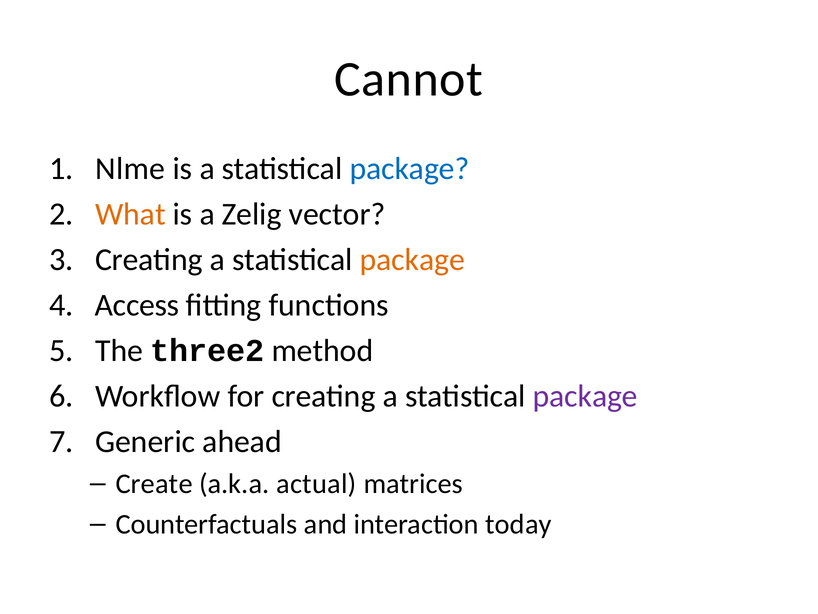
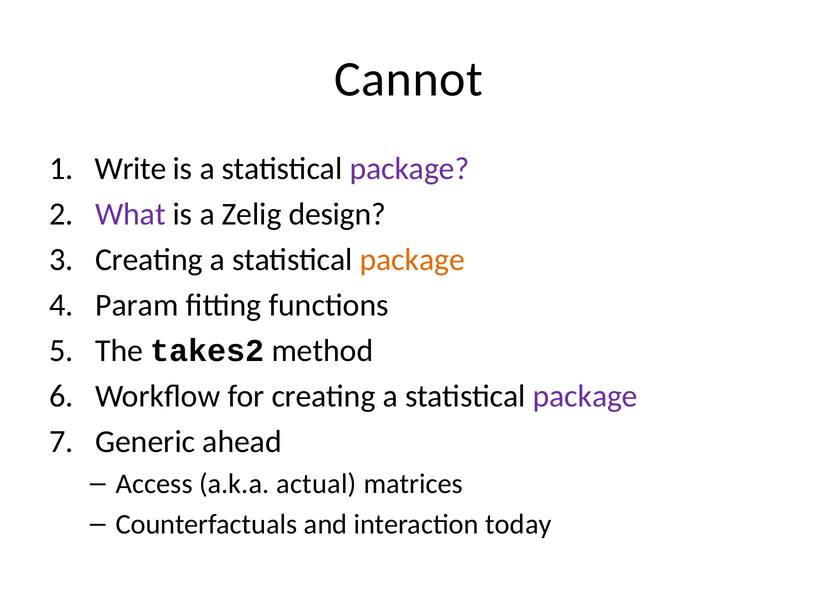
Nlme: Nlme -> Write
package at (409, 169) colour: blue -> purple
What colour: orange -> purple
vector: vector -> design
Access: Access -> Param
three2: three2 -> takes2
Create: Create -> Access
